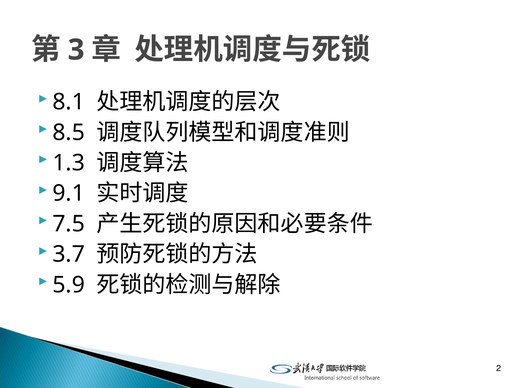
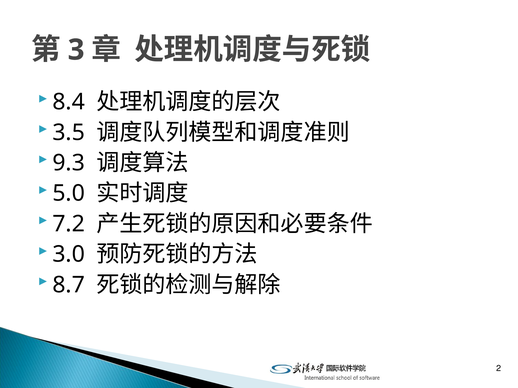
8.1: 8.1 -> 8.4
8.5: 8.5 -> 3.5
1.3: 1.3 -> 9.3
9.1: 9.1 -> 5.0
7.5: 7.5 -> 7.2
3.7: 3.7 -> 3.0
5.9: 5.9 -> 8.7
